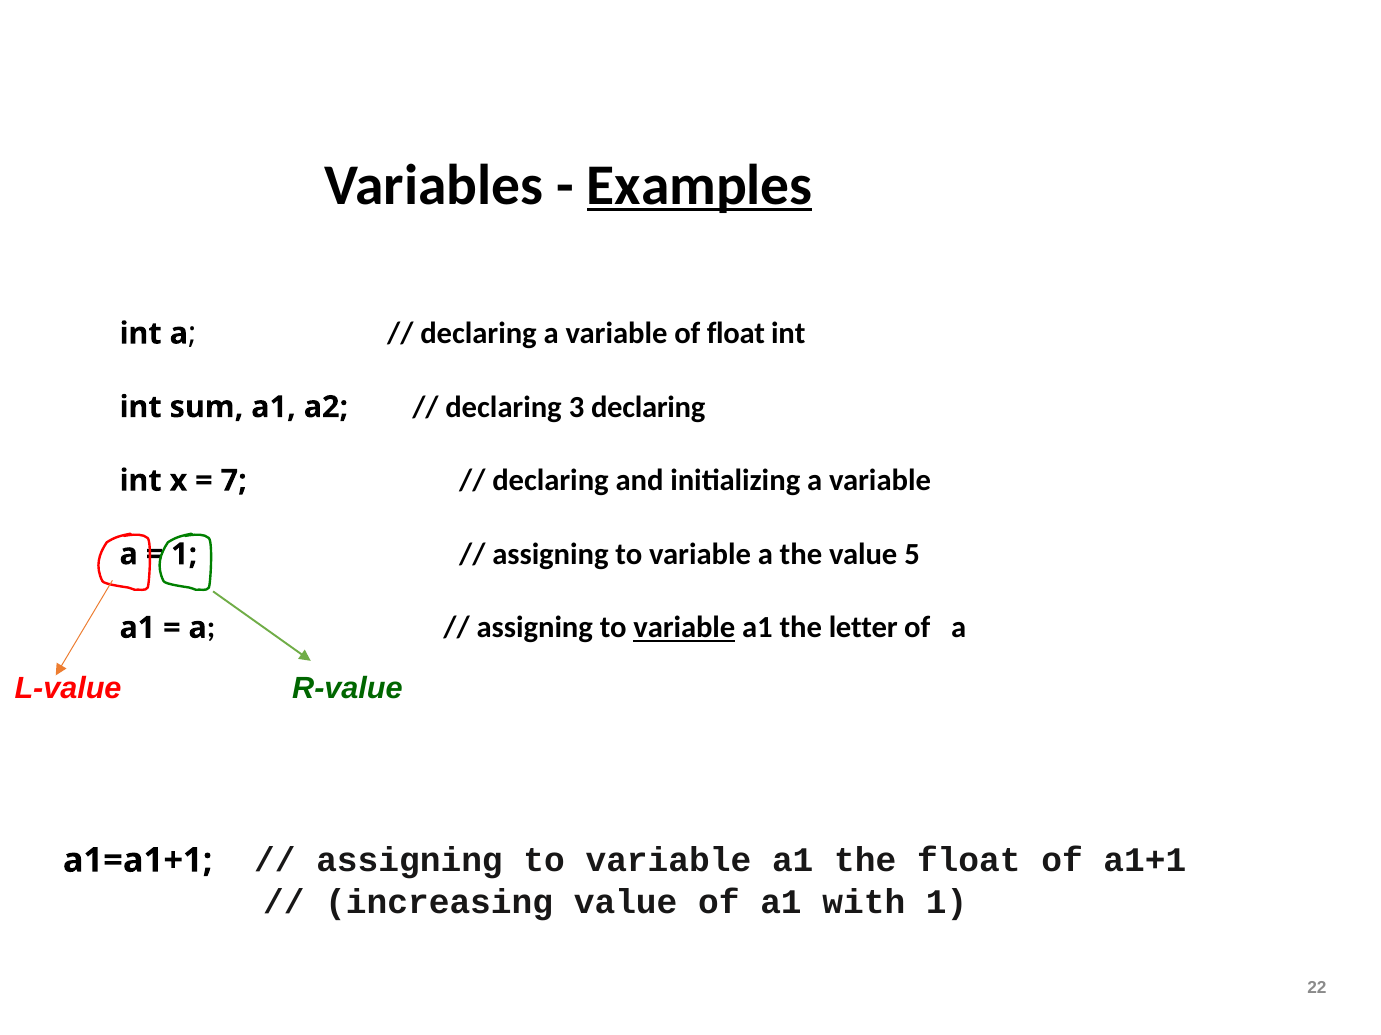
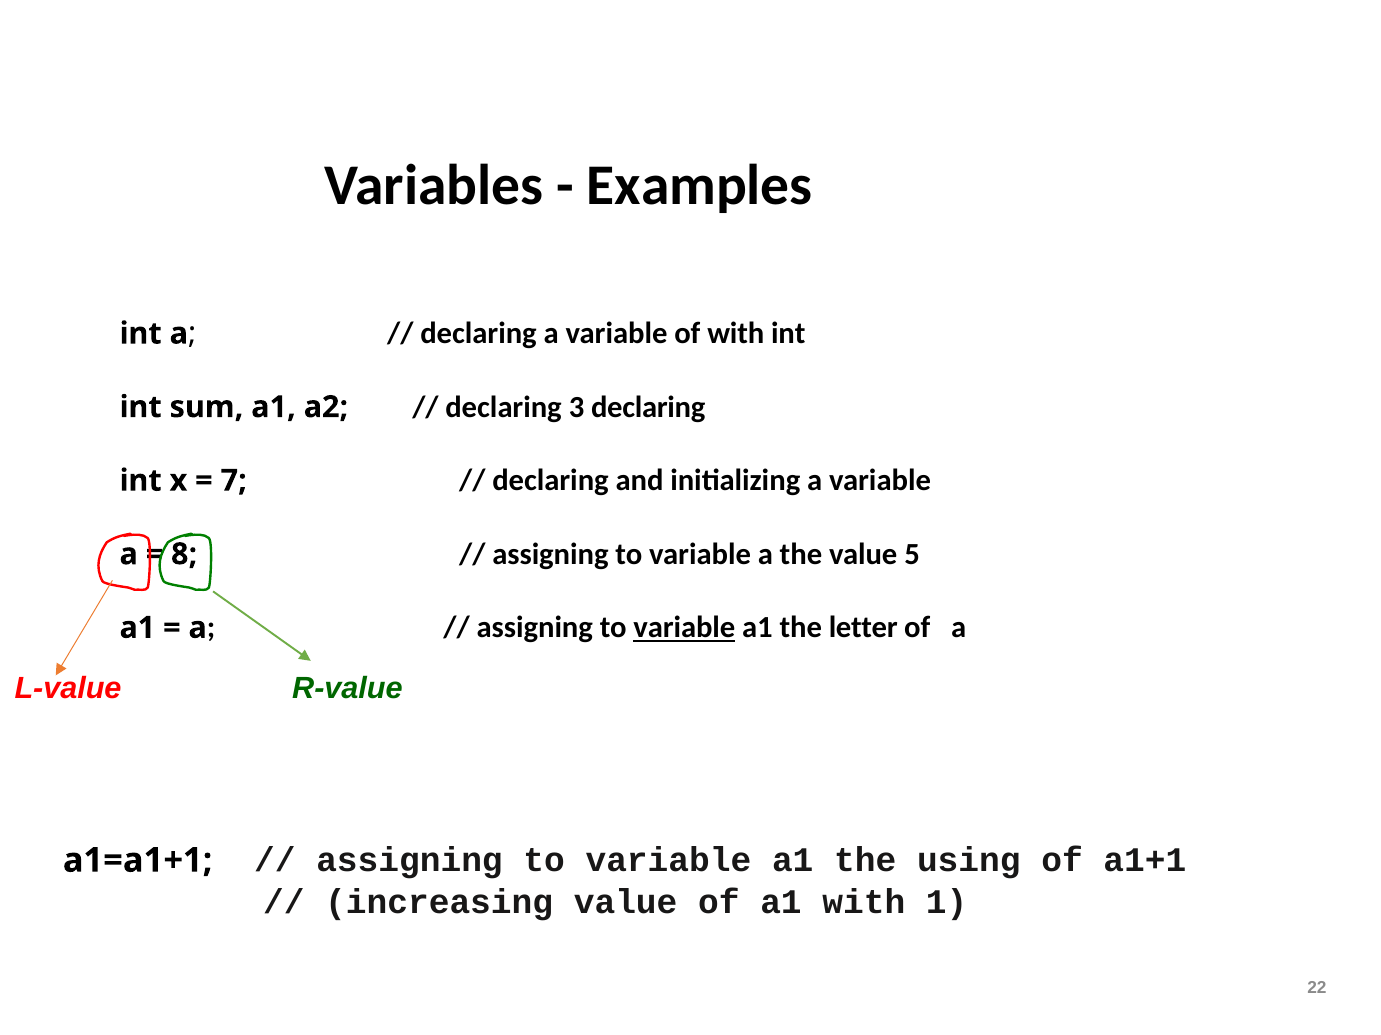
Examples underline: present -> none
of float: float -> with
1 at (184, 555): 1 -> 8
the float: float -> using
